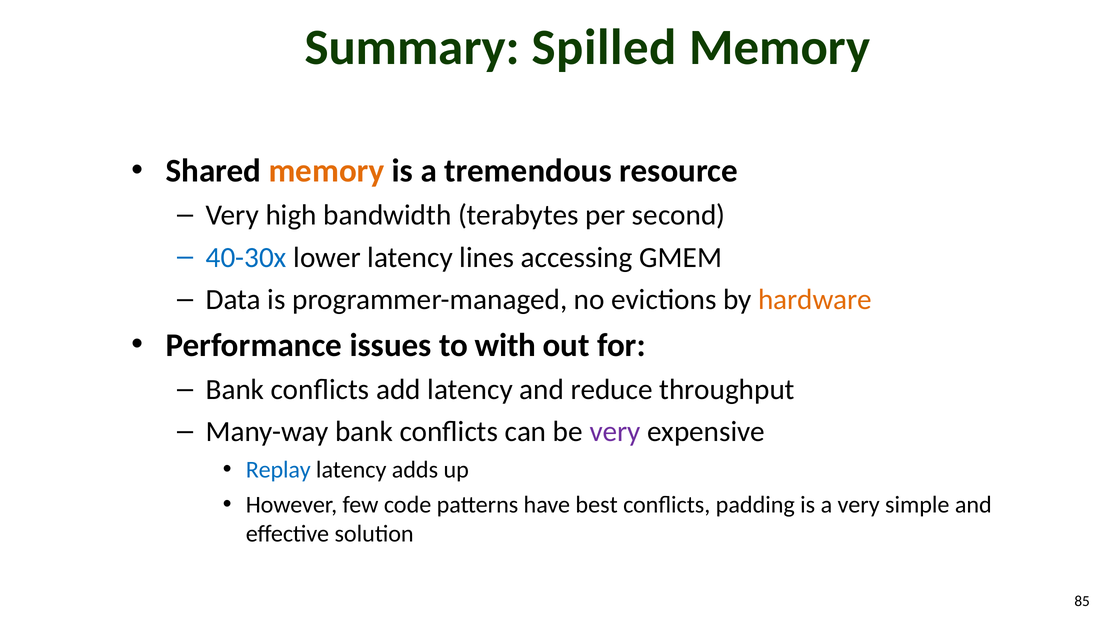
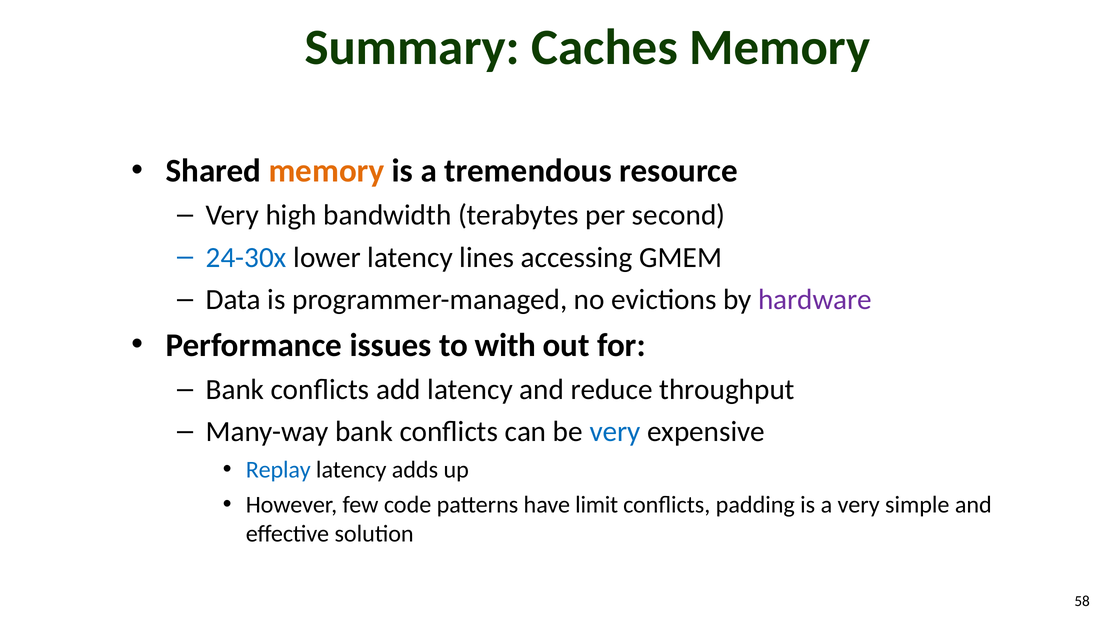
Spilled: Spilled -> Caches
40-30x: 40-30x -> 24-30x
hardware colour: orange -> purple
very at (615, 432) colour: purple -> blue
best: best -> limit
85: 85 -> 58
